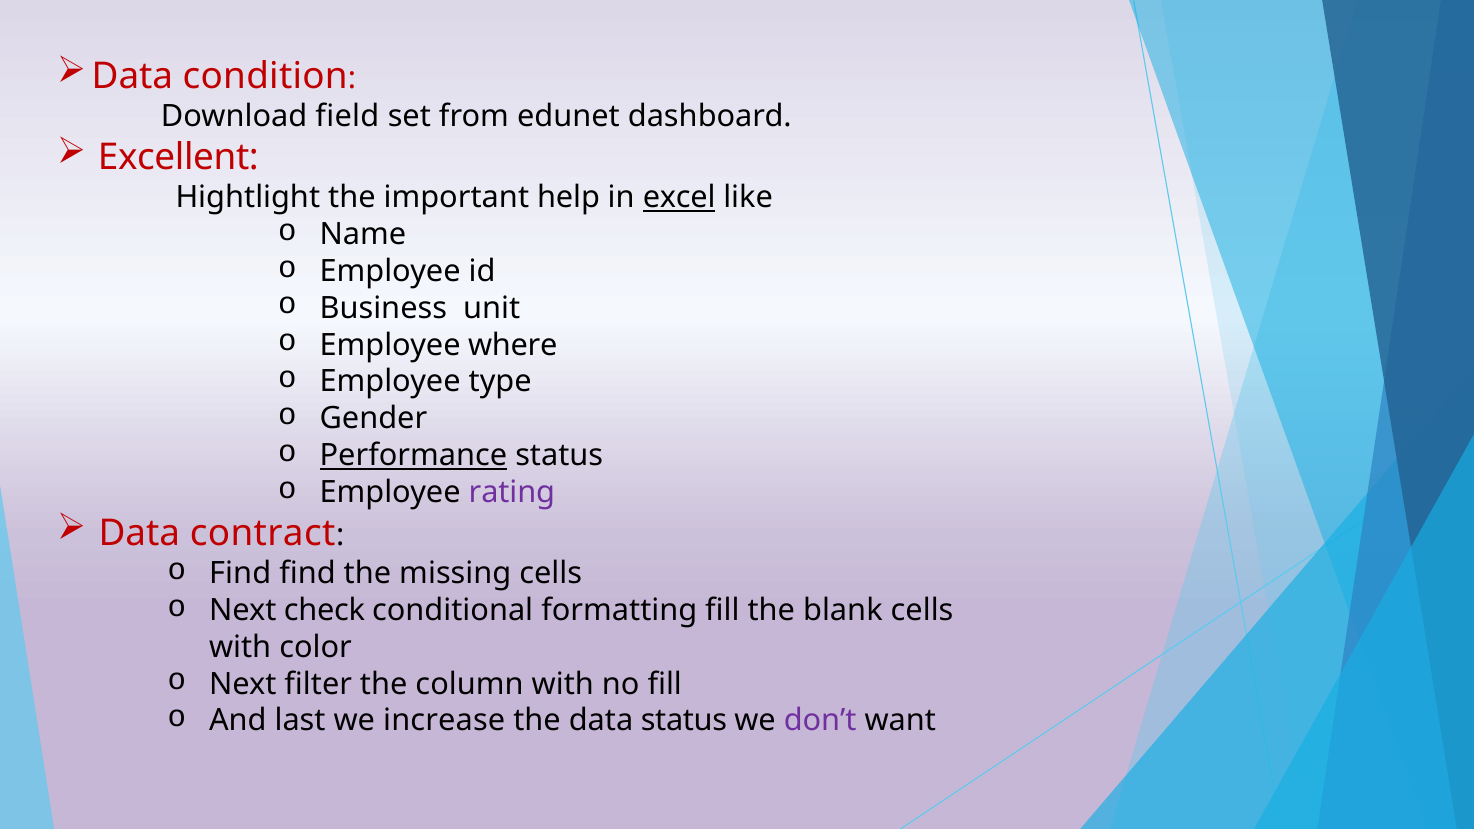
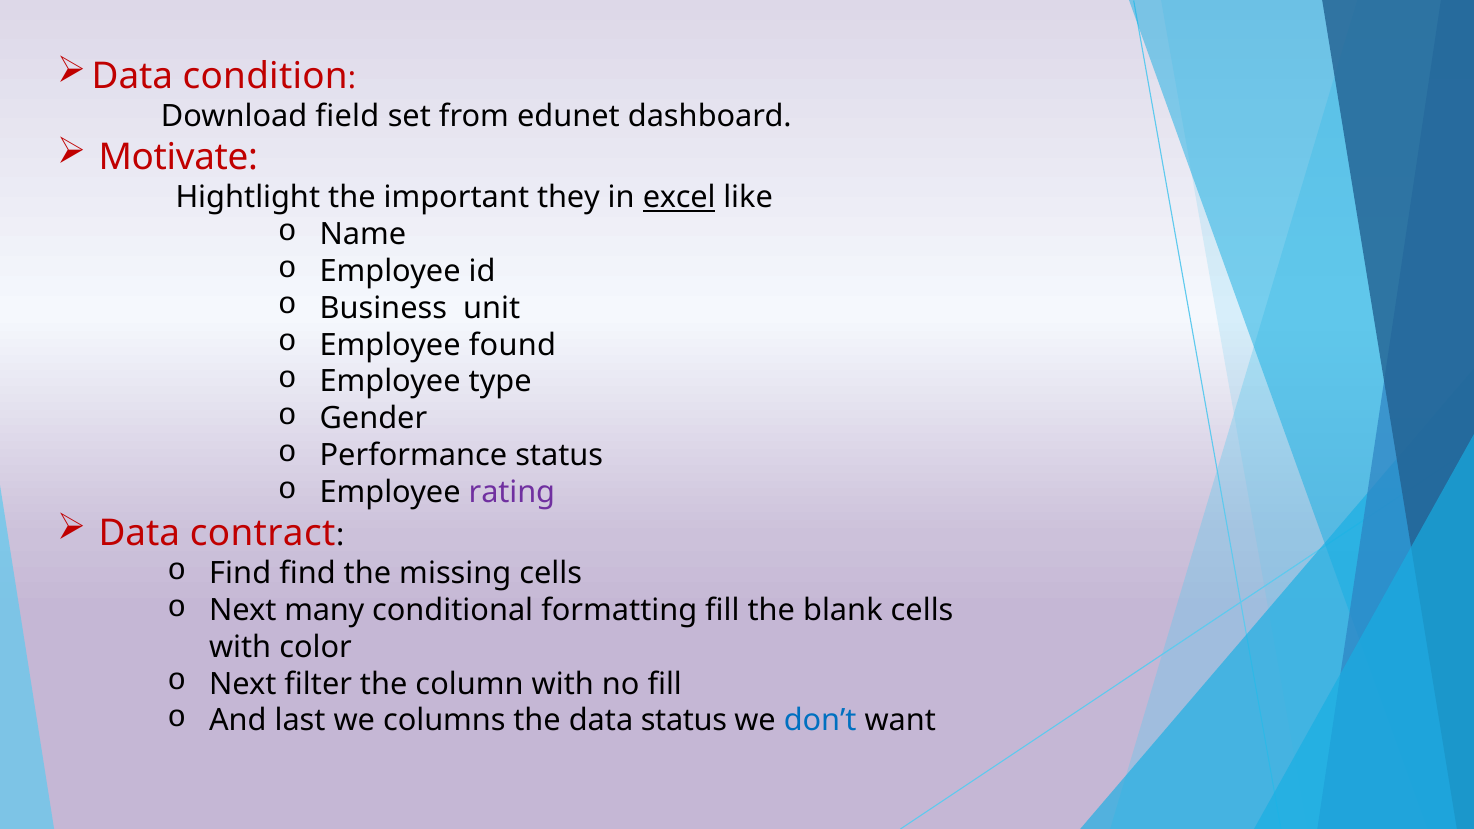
Excellent: Excellent -> Motivate
help: help -> they
where: where -> found
Performance underline: present -> none
check: check -> many
increase: increase -> columns
don’t colour: purple -> blue
